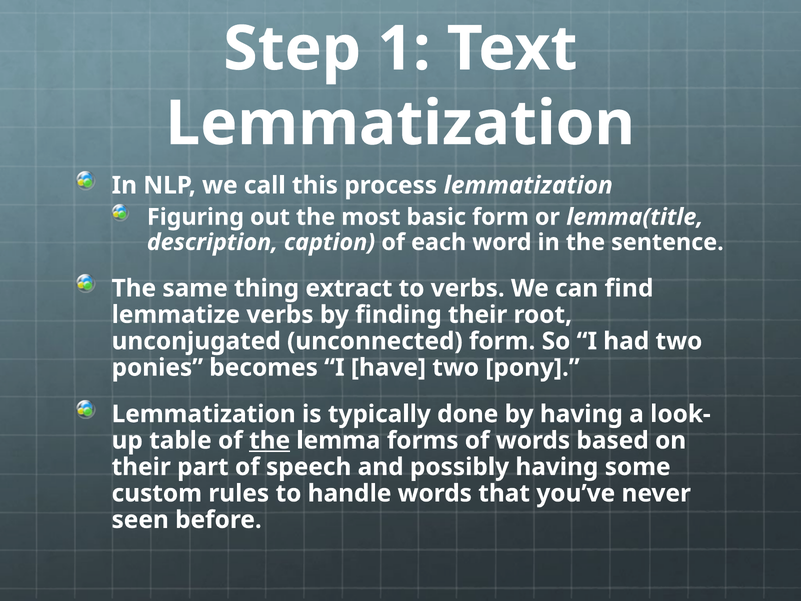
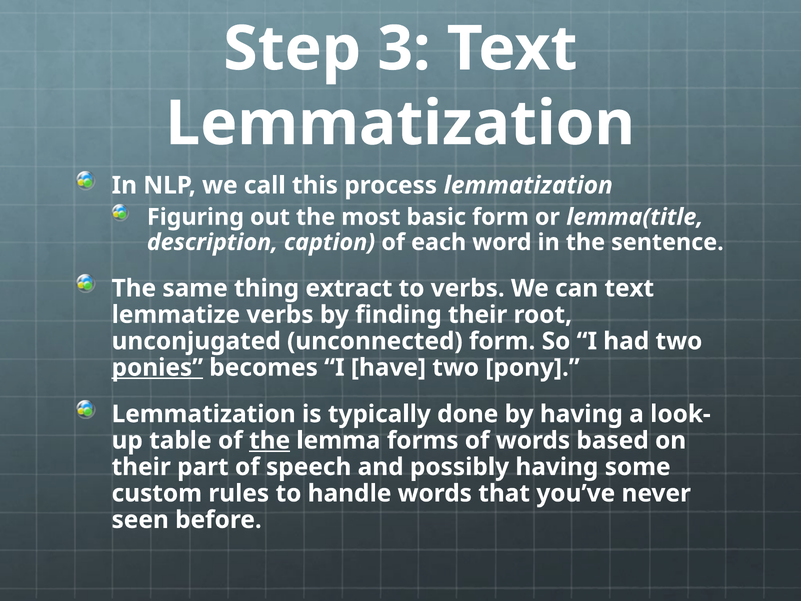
1: 1 -> 3
can find: find -> text
ponies underline: none -> present
